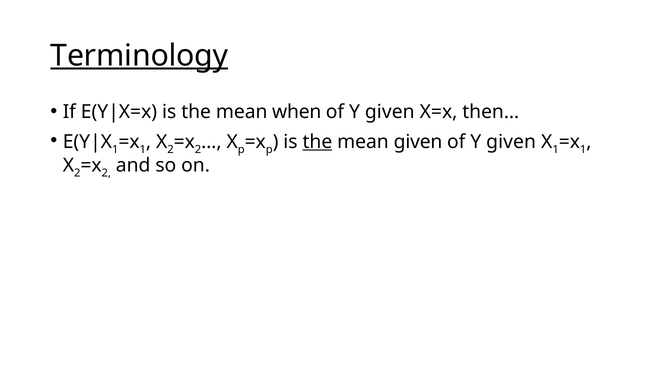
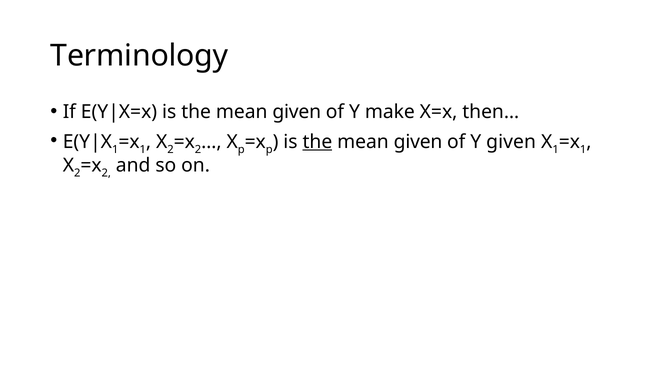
Terminology underline: present -> none
when at (297, 112): when -> given
given at (390, 112): given -> make
